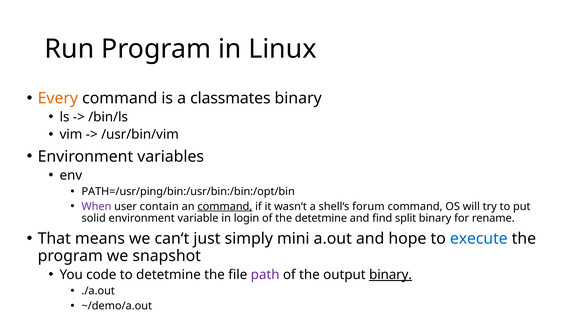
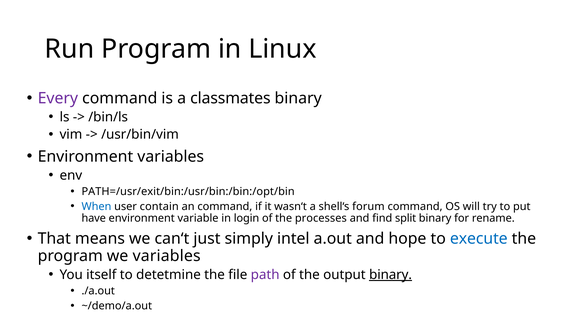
Every colour: orange -> purple
PATH=/usr/ping/bin:/usr/bin:/bin:/opt/bin: PATH=/usr/ping/bin:/usr/bin:/bin:/opt/bin -> PATH=/usr/exit/bin:/usr/bin:/bin:/opt/bin
When colour: purple -> blue
command at (225, 206) underline: present -> none
solid: solid -> have
the detetmine: detetmine -> processes
mini: mini -> intel
we snapshot: snapshot -> variables
code: code -> itself
